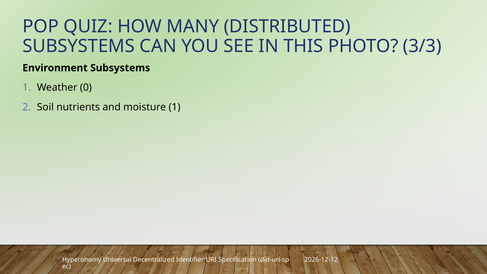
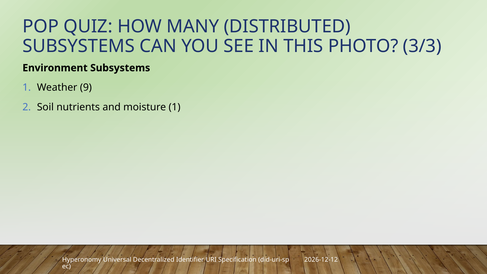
0: 0 -> 9
